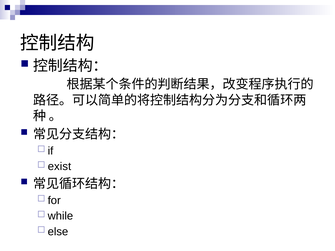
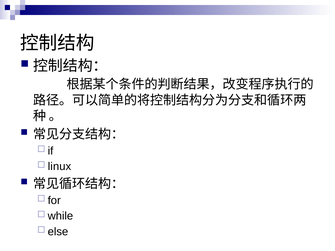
exist: exist -> linux
